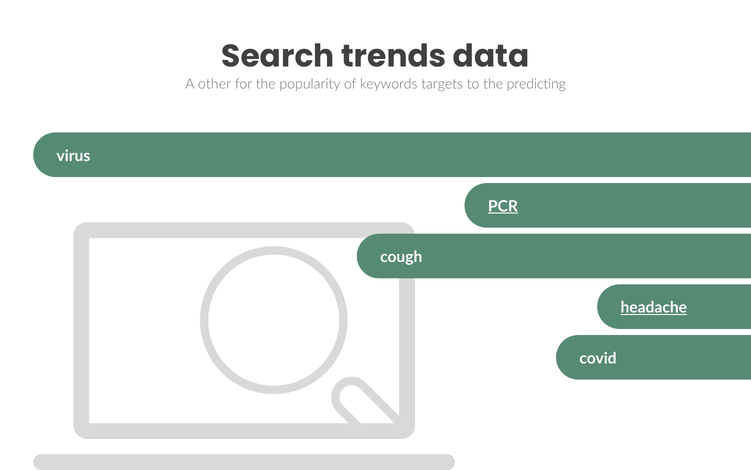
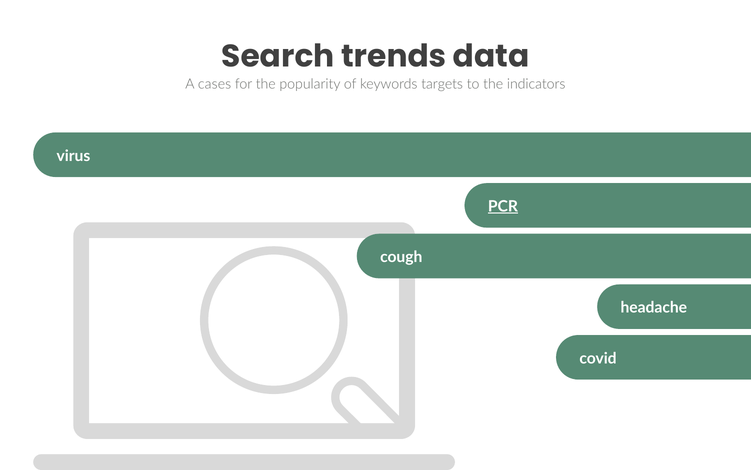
other: other -> cases
predicting: predicting -> indicators
headache underline: present -> none
